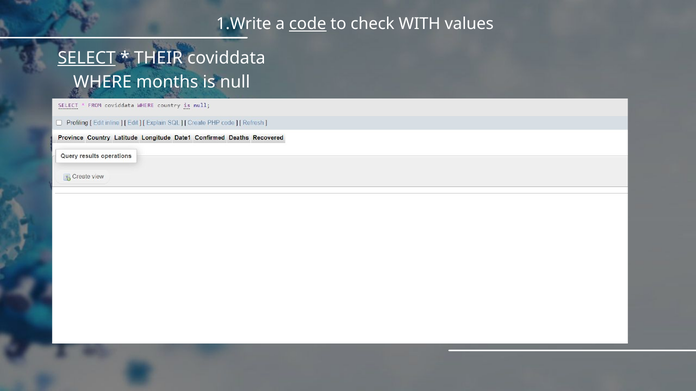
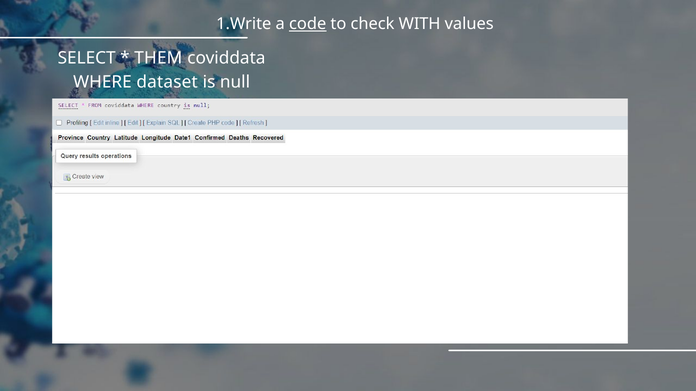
SELECT underline: present -> none
THEIR: THEIR -> THEM
months: months -> dataset
